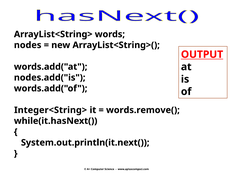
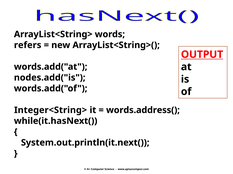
nodes: nodes -> refers
words.remove(: words.remove( -> words.address(
